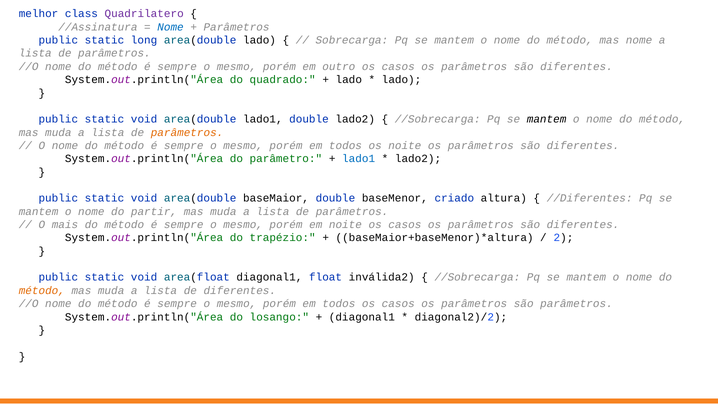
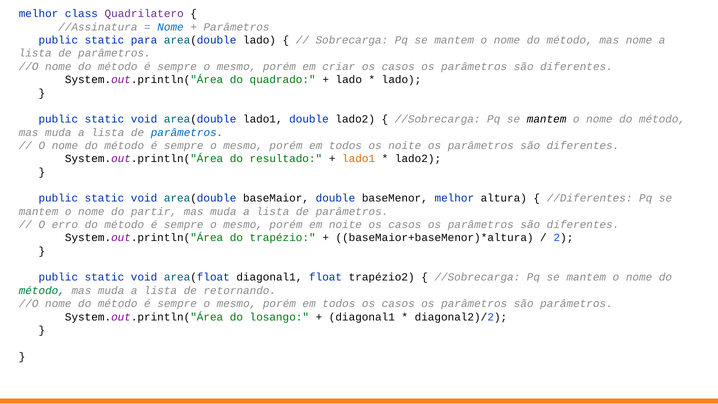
long: long -> para
outro: outro -> criar
parâmetros at (187, 132) colour: orange -> blue
parâmetro: parâmetro -> resultado
lado1 at (359, 159) colour: blue -> orange
baseMenor criado: criado -> melhor
mais: mais -> erro
inválida2: inválida2 -> trapézio2
método at (42, 290) colour: orange -> green
de diferentes: diferentes -> retornando
